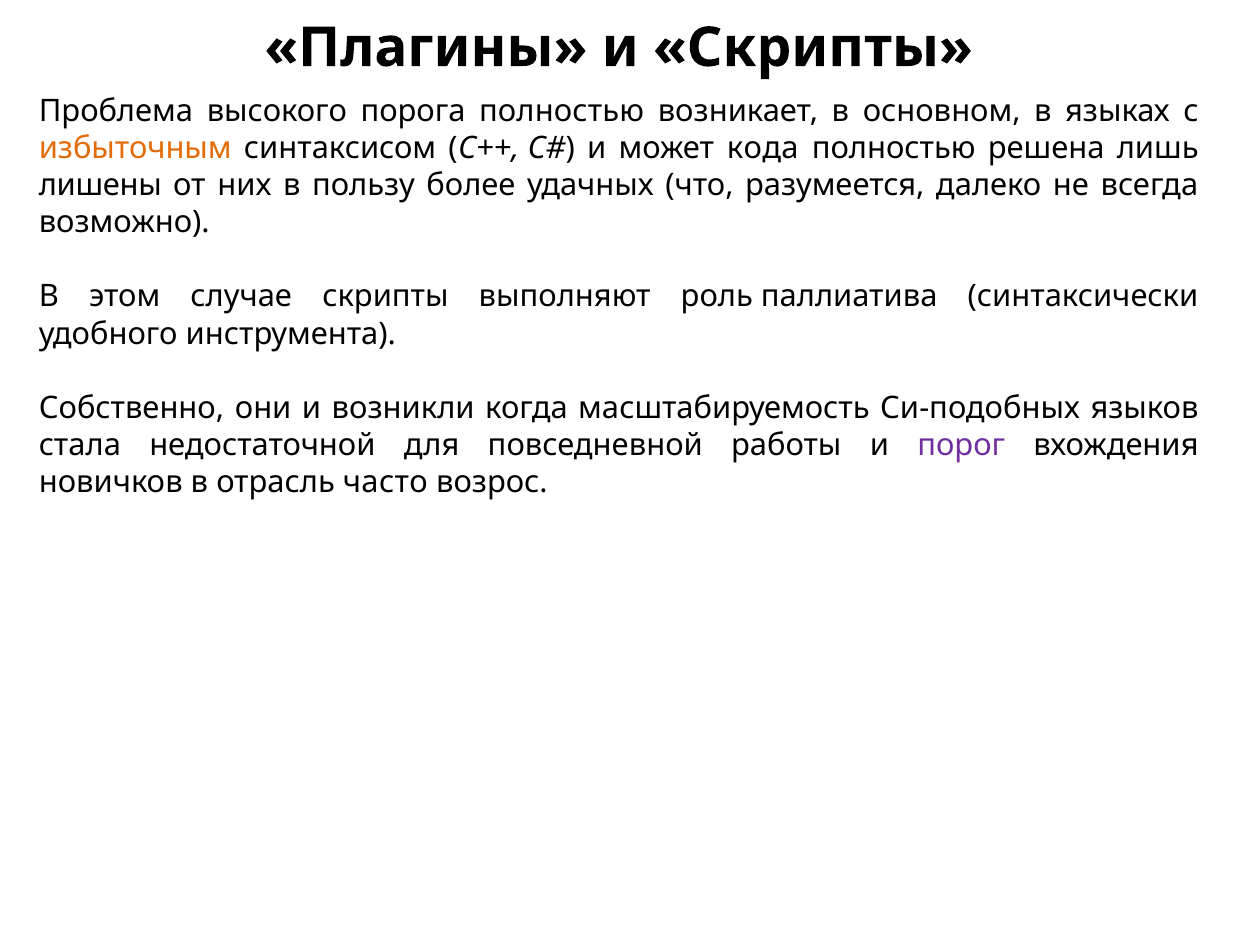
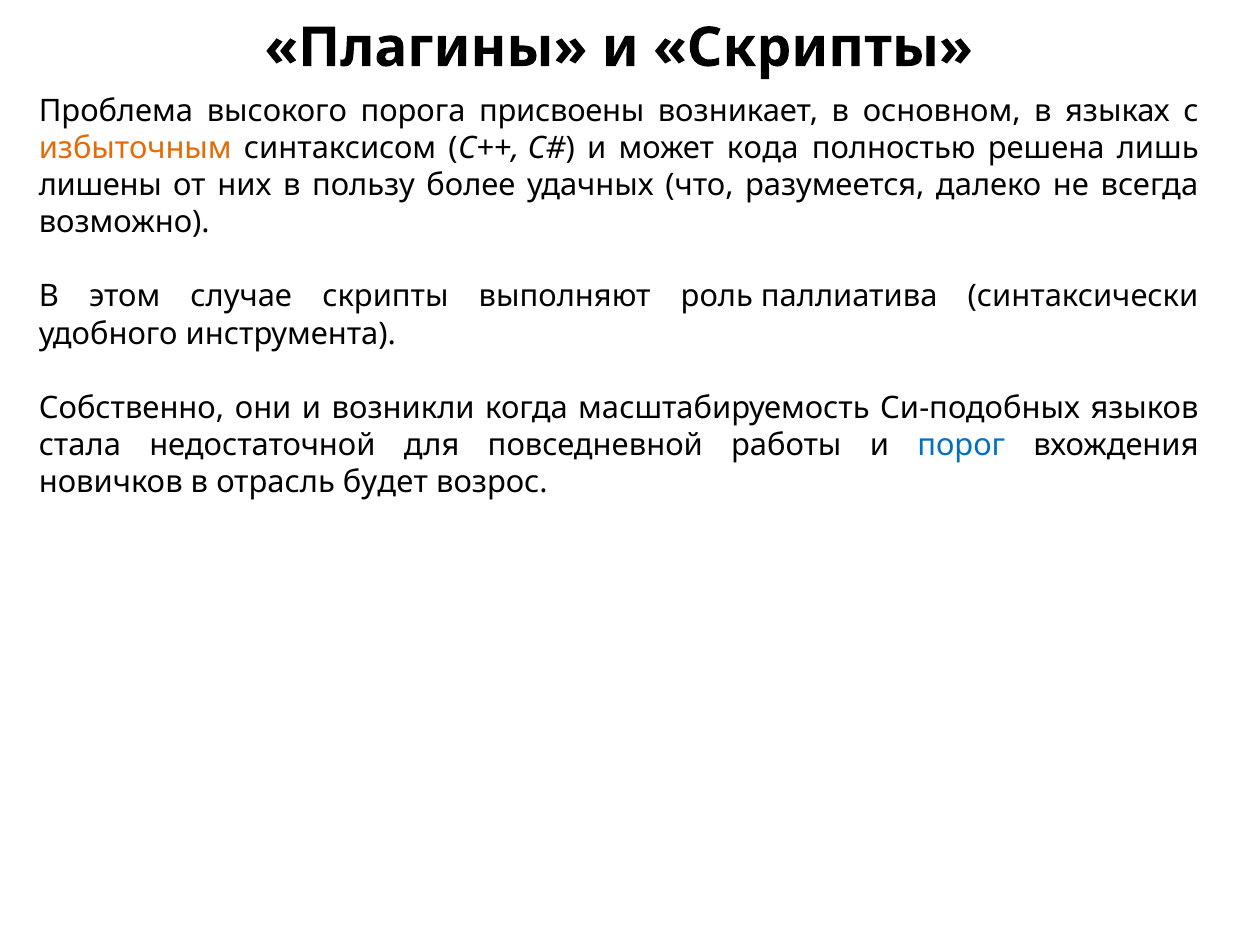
порога полностью: полностью -> присвоены
порог colour: purple -> blue
часто: часто -> будет
